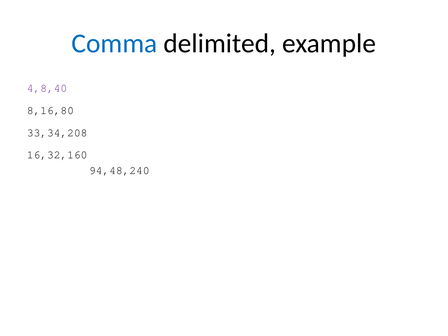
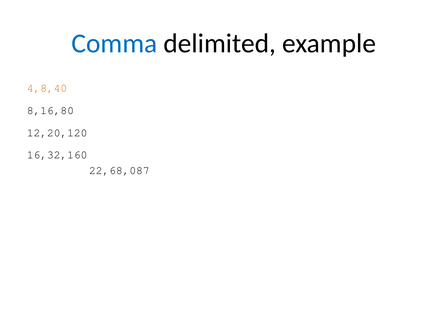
4,8,40 colour: purple -> orange
33,34,208: 33,34,208 -> 12,20,120
94,48,240: 94,48,240 -> 22,68,087
